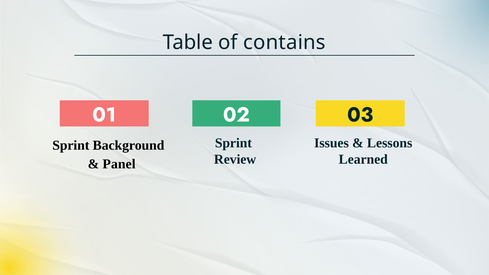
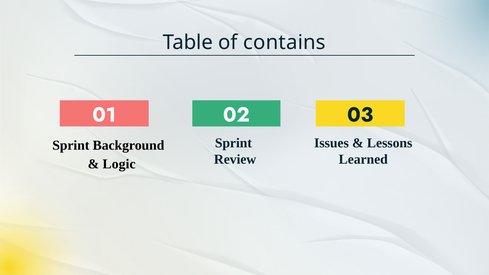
Panel: Panel -> Logic
